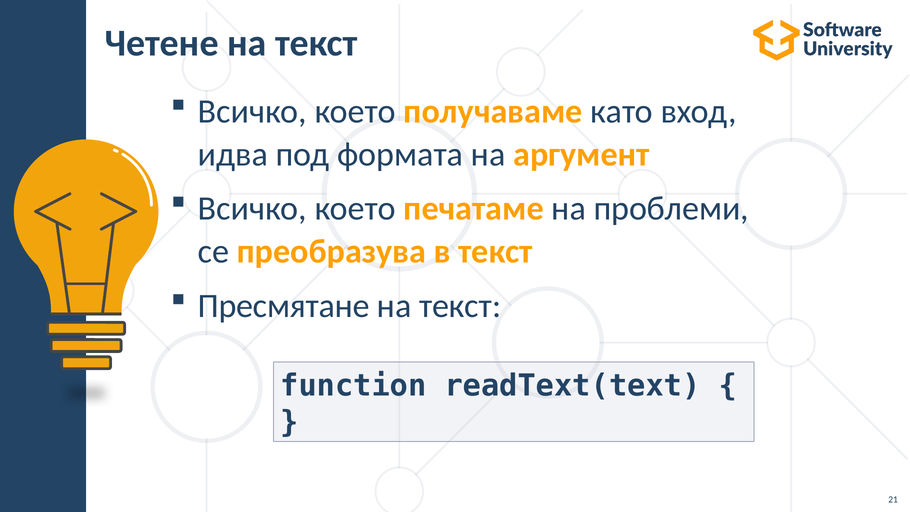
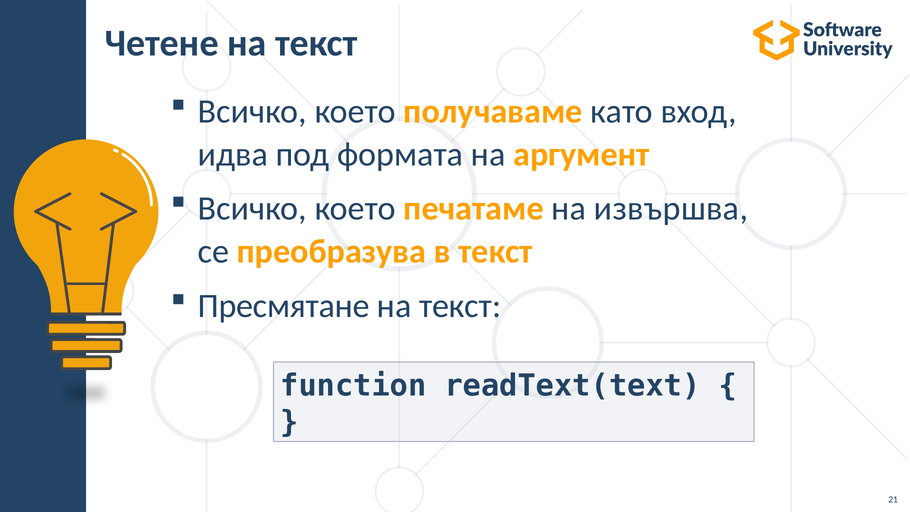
проблеми: проблеми -> извършва
